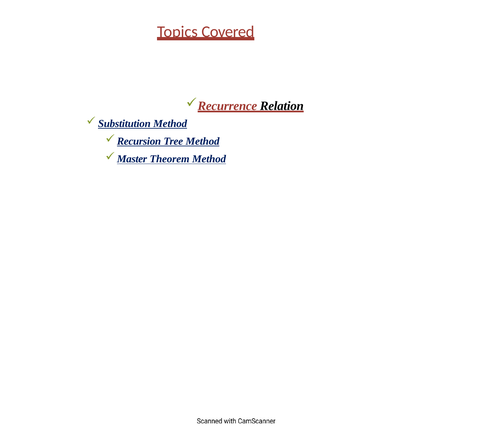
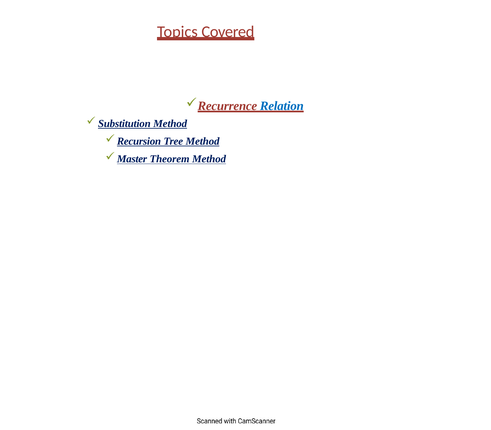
Relation colour: black -> blue
